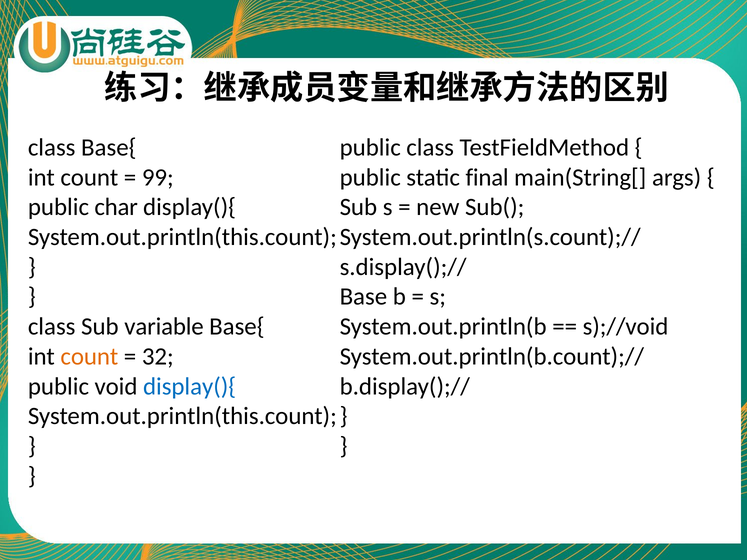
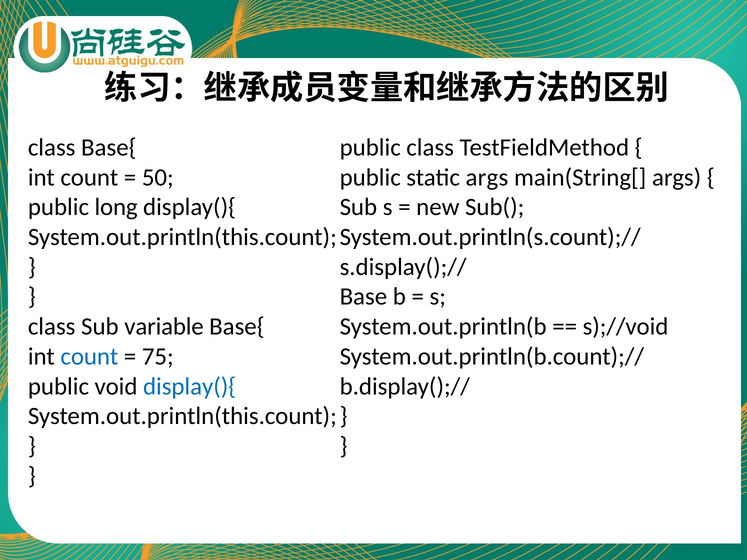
99: 99 -> 50
static final: final -> args
char: char -> long
count at (89, 357) colour: orange -> blue
32: 32 -> 75
